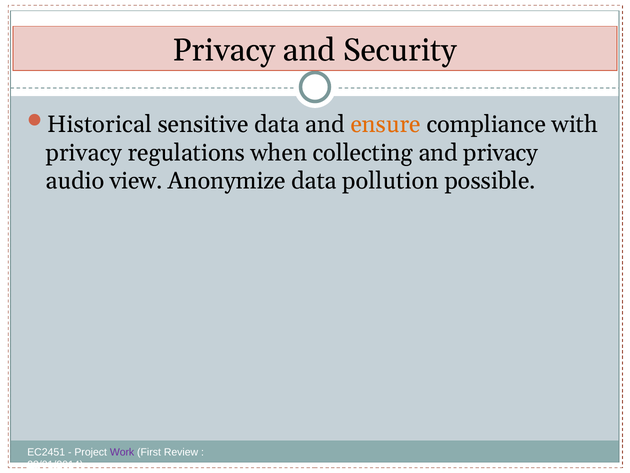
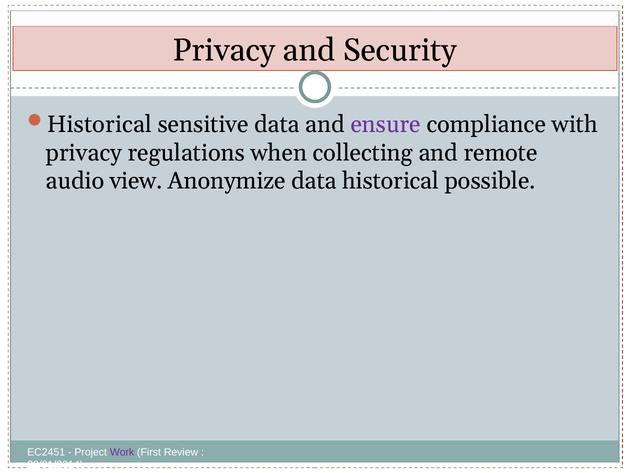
ensure colour: orange -> purple
and privacy: privacy -> remote
data pollution: pollution -> historical
